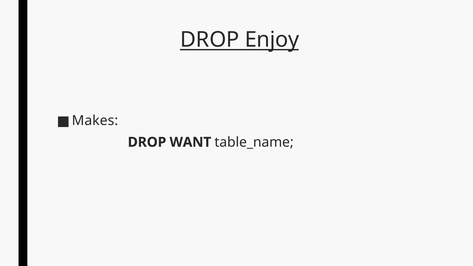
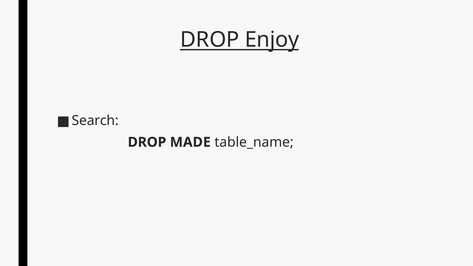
Makes: Makes -> Search
WANT: WANT -> MADE
